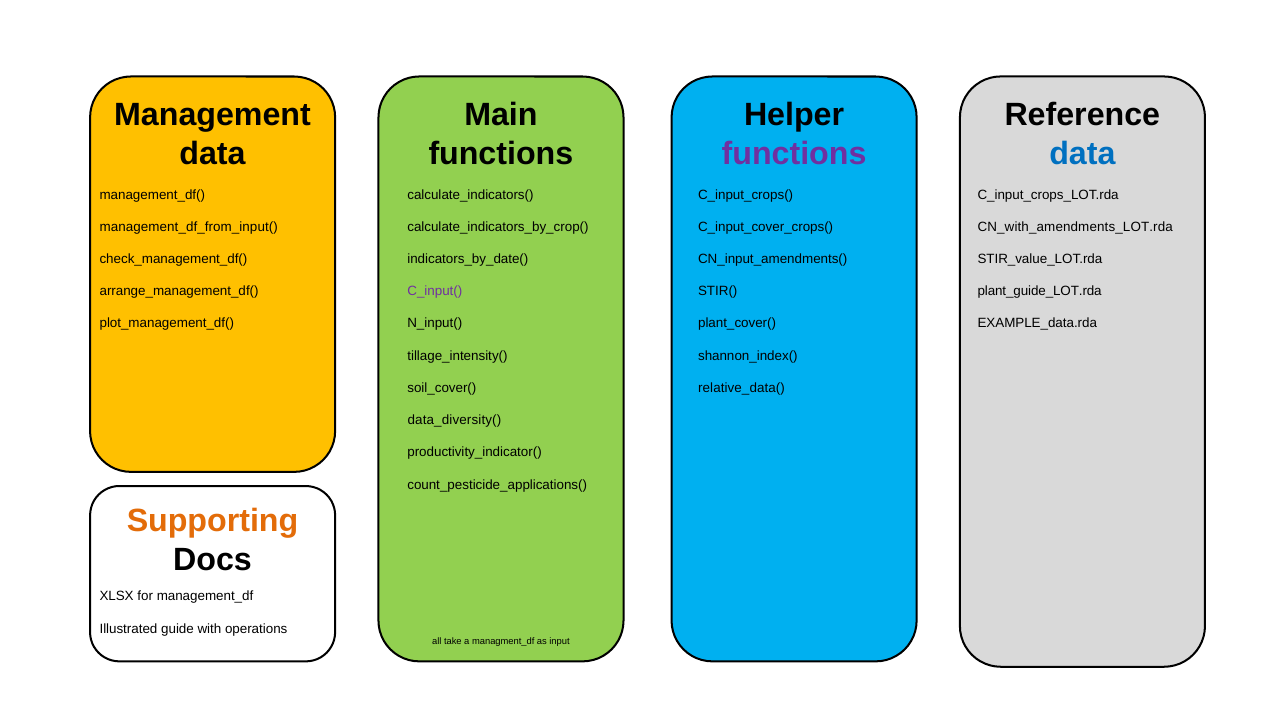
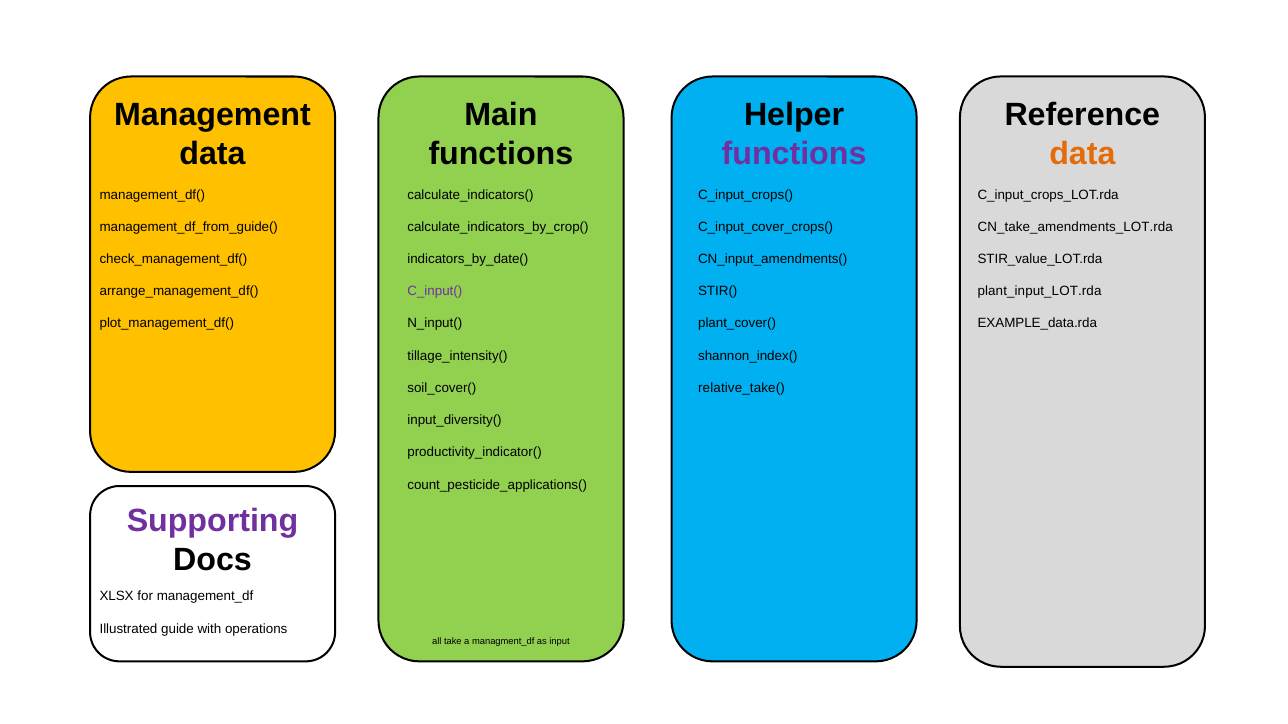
data at (1082, 154) colour: blue -> orange
management_df_from_input(: management_df_from_input( -> management_df_from_guide(
CN_with_amendments_LOT.rda: CN_with_amendments_LOT.rda -> CN_take_amendments_LOT.rda
plant_guide_LOT.rda: plant_guide_LOT.rda -> plant_input_LOT.rda
relative_data(: relative_data( -> relative_take(
data_diversity(: data_diversity( -> input_diversity(
Supporting colour: orange -> purple
